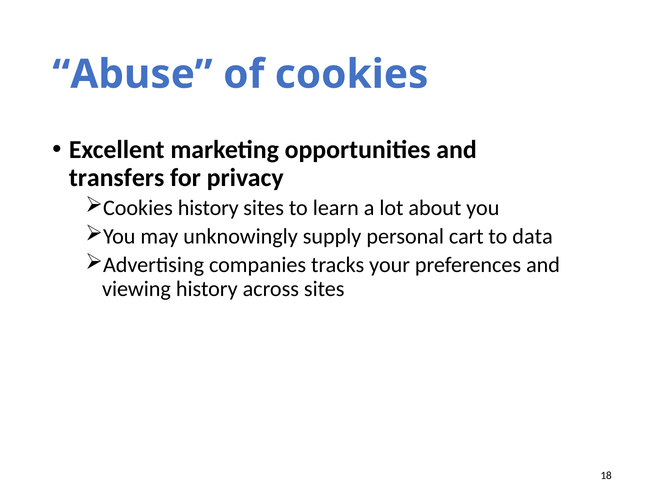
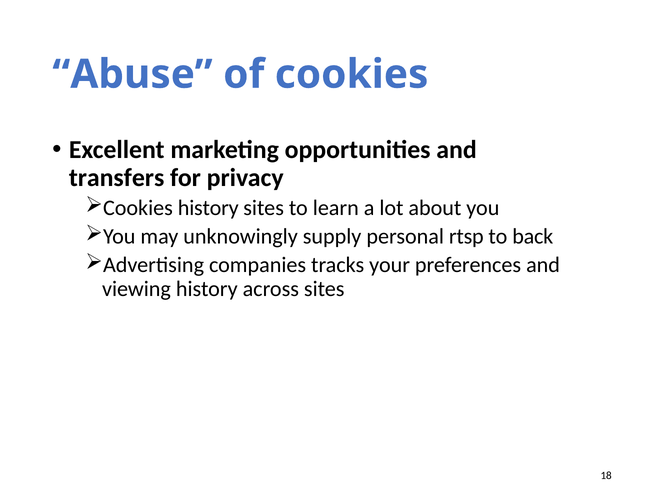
cart: cart -> rtsp
data: data -> back
